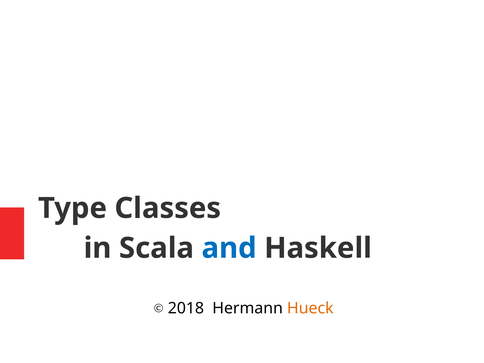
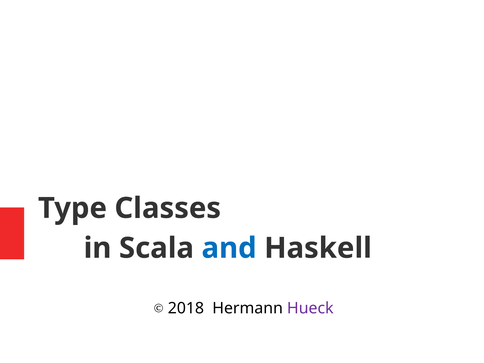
Hueck colour: orange -> purple
